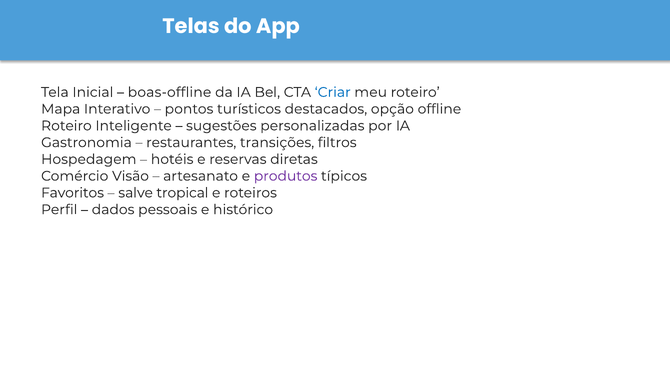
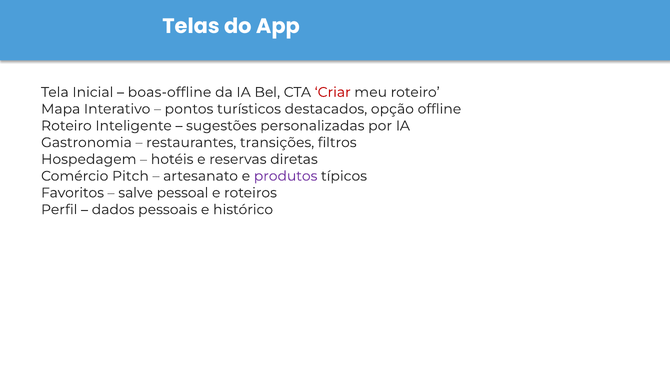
Criar colour: blue -> red
Visão: Visão -> Pitch
tropical: tropical -> pessoal
